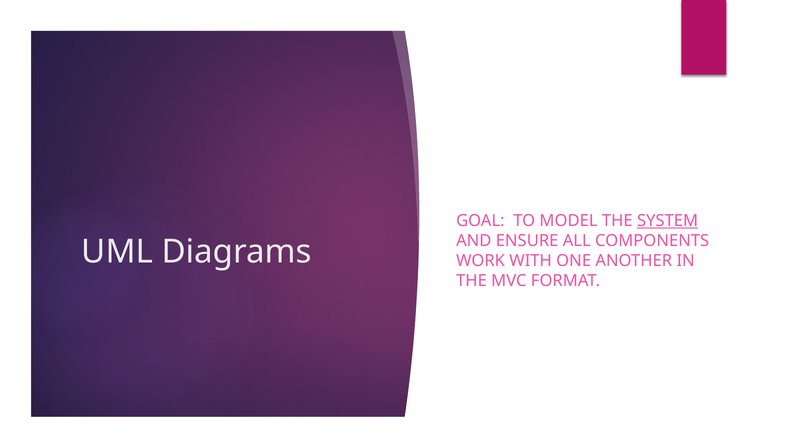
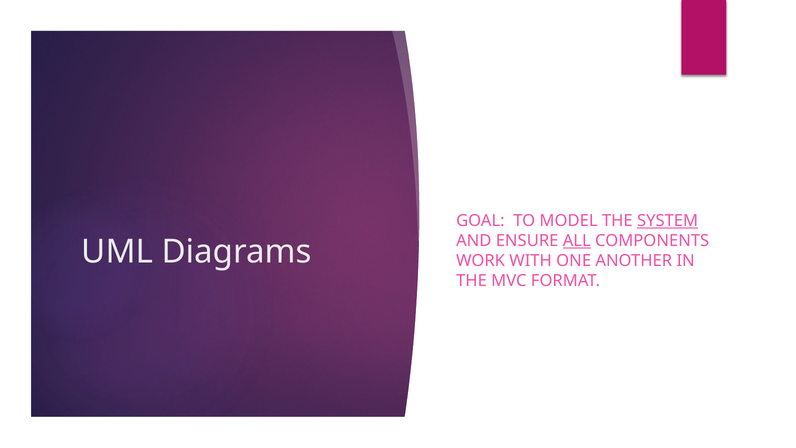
ALL underline: none -> present
